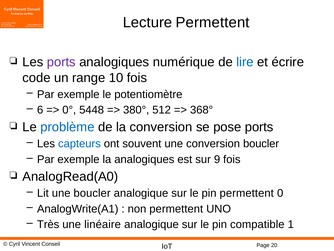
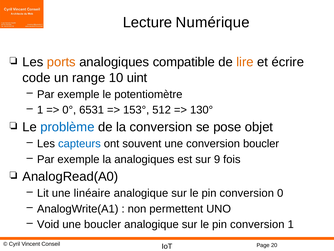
Lecture Permettent: Permettent -> Numérique
ports at (61, 62) colour: purple -> orange
numérique: numérique -> compatible
lire colour: blue -> orange
10 fois: fois -> uint
6 at (40, 110): 6 -> 1
5448: 5448 -> 6531
380°: 380° -> 153°
368°: 368° -> 130°
pose ports: ports -> objet
une boucler: boucler -> linéaire
permettent at (247, 193): permettent -> conversion
Très: Très -> Void
une linéaire: linéaire -> boucler
compatible at (257, 224): compatible -> conversion
